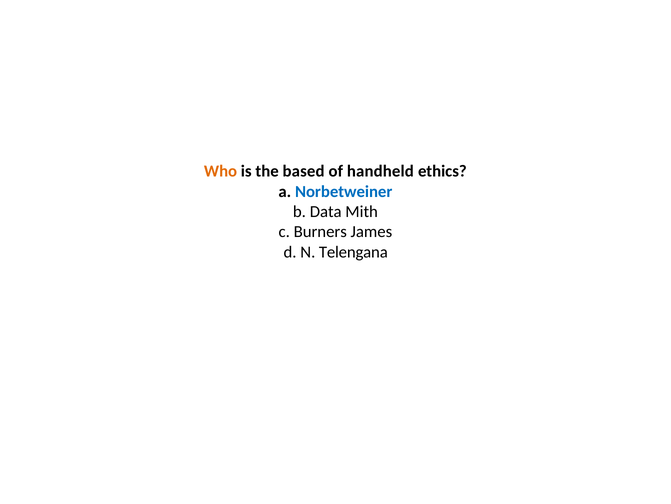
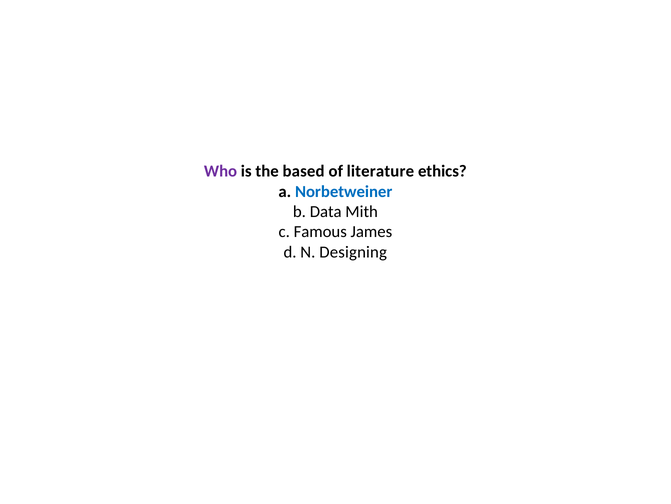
Who colour: orange -> purple
handheld: handheld -> literature
Burners: Burners -> Famous
Telengana: Telengana -> Designing
